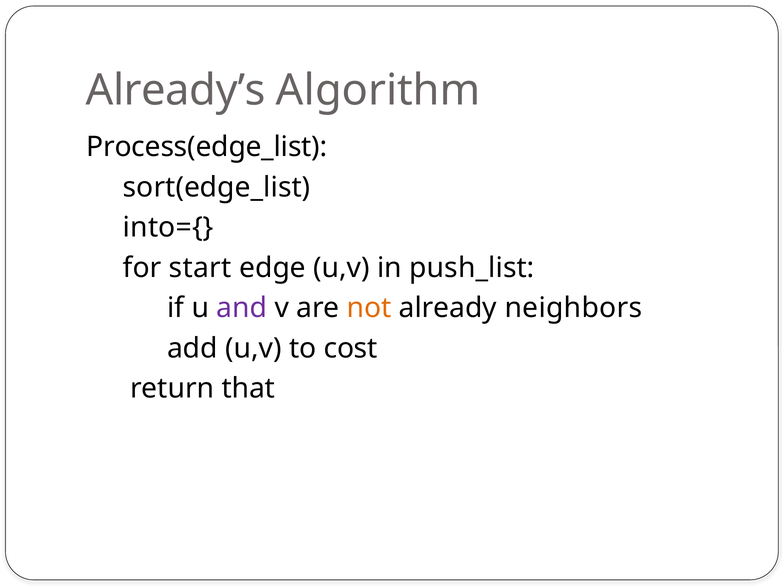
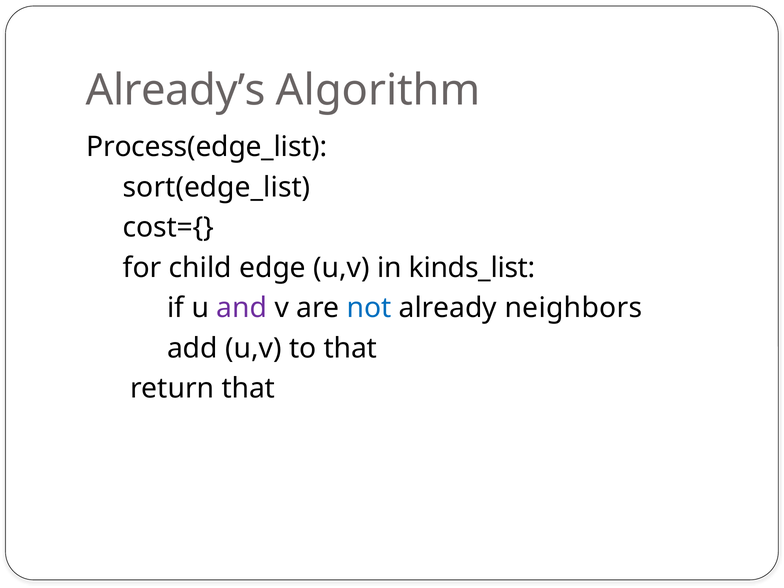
into={: into={ -> cost={
start: start -> child
push_list: push_list -> kinds_list
not colour: orange -> blue
to cost: cost -> that
